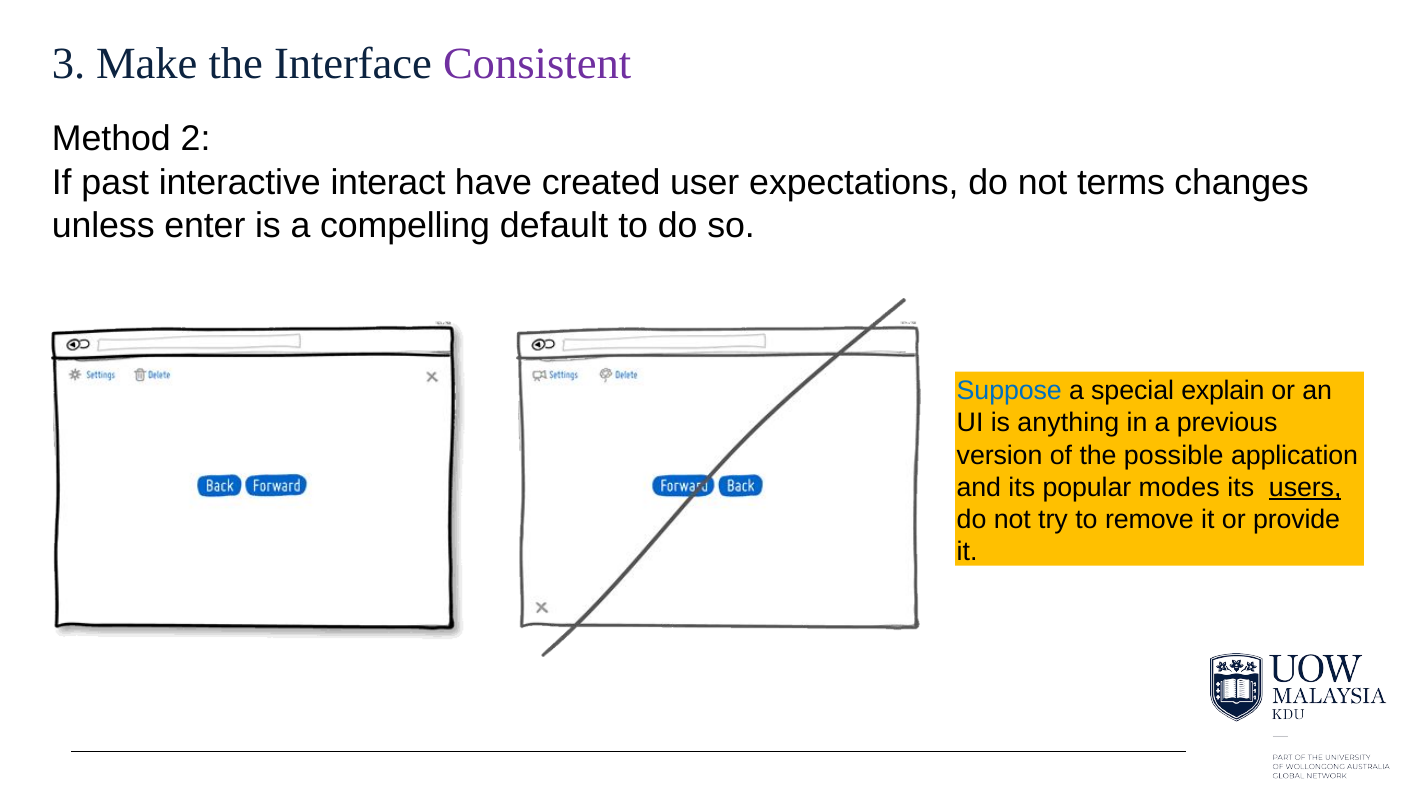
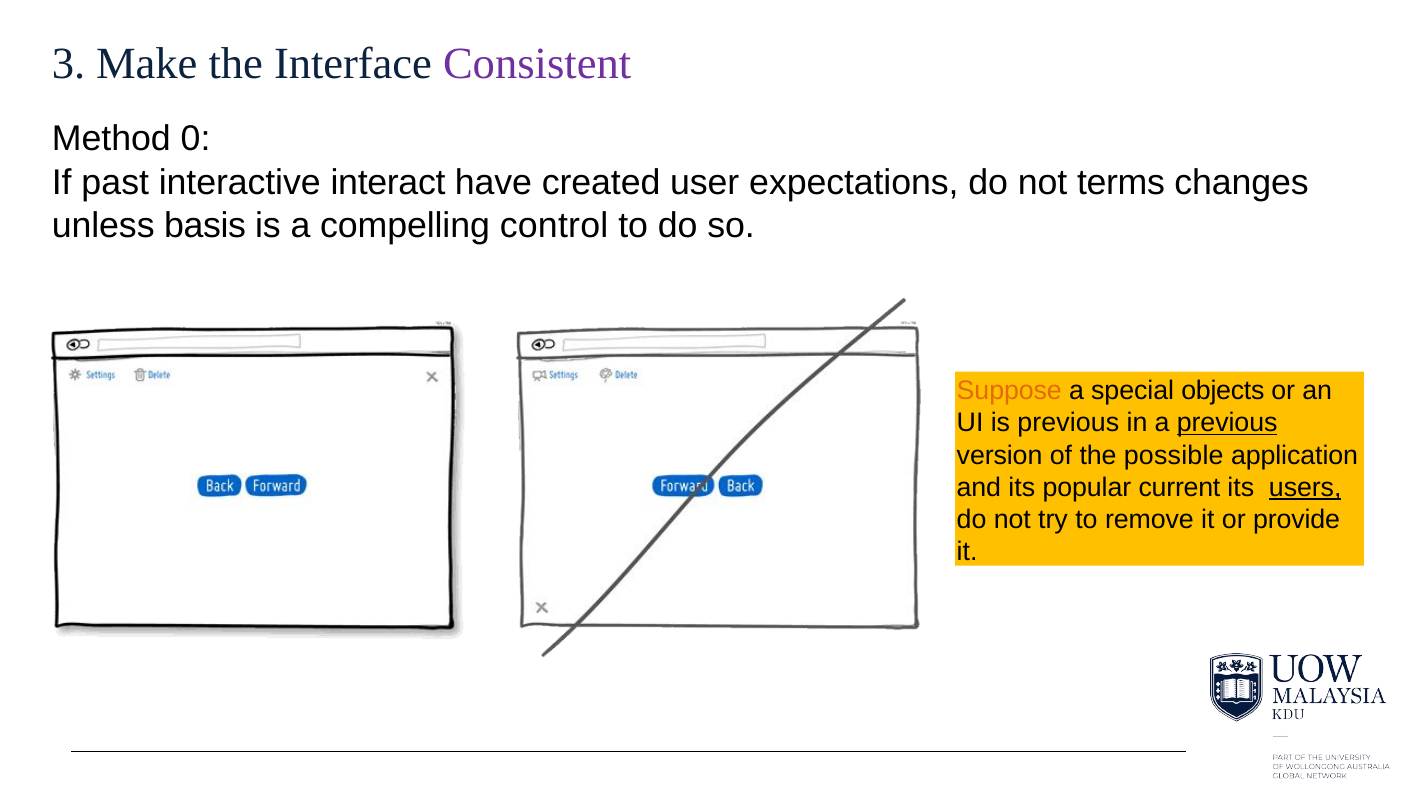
2: 2 -> 0
enter: enter -> basis
default: default -> control
Suppose colour: blue -> orange
explain: explain -> objects
is anything: anything -> previous
previous at (1227, 423) underline: none -> present
modes: modes -> current
